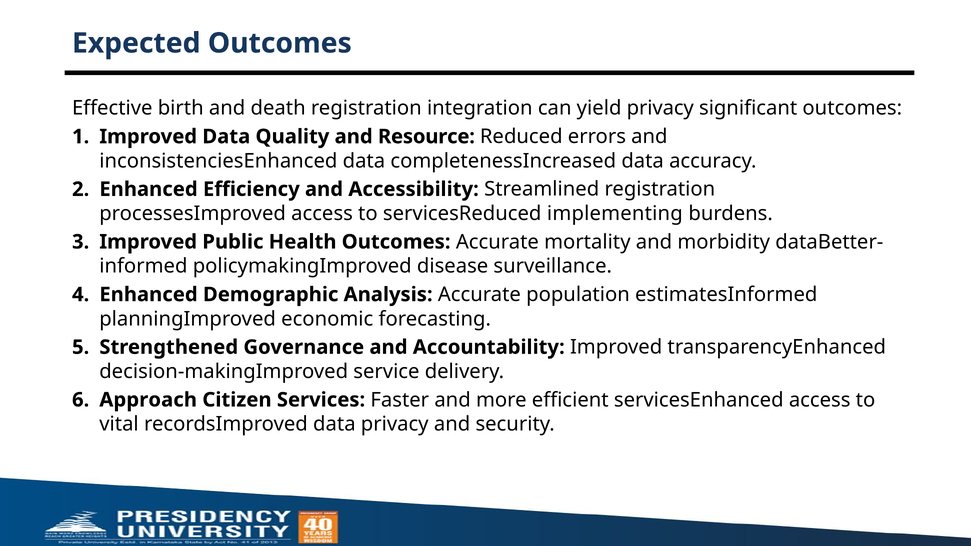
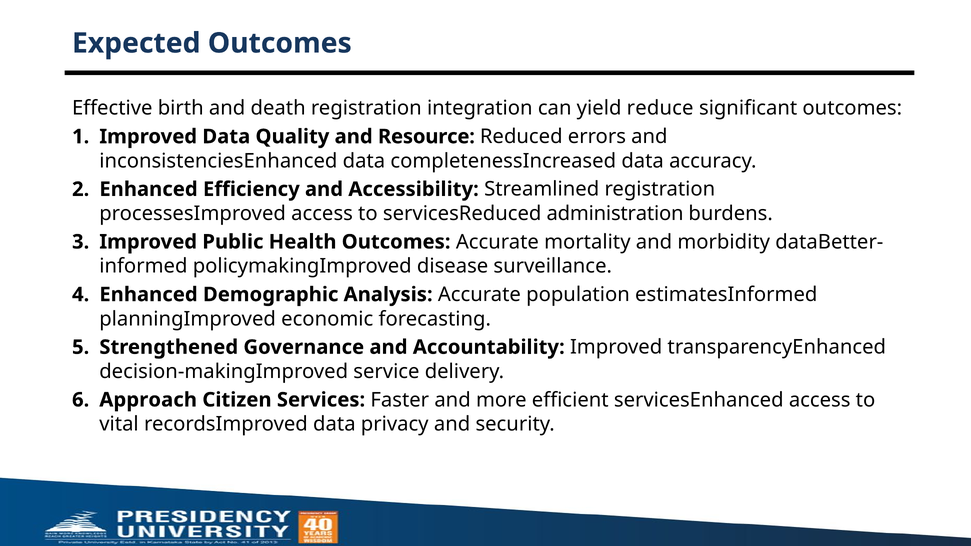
yield privacy: privacy -> reduce
implementing: implementing -> administration
